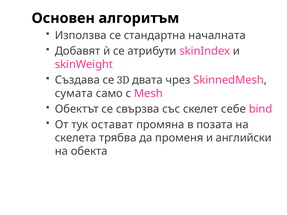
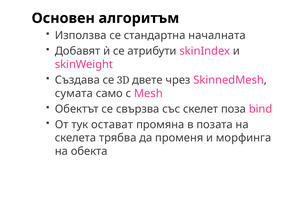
двата: двата -> двете
себе: себе -> поза
английски: английски -> морфинга
